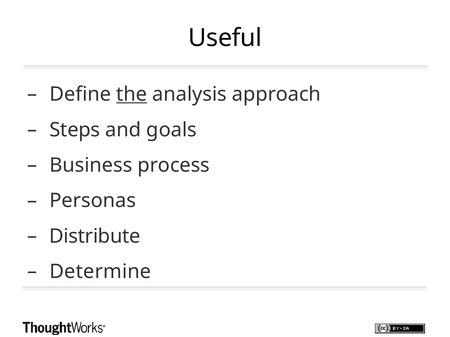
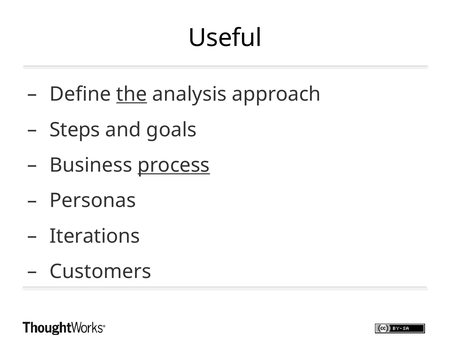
process underline: none -> present
Distribute: Distribute -> Iterations
Determine: Determine -> Customers
